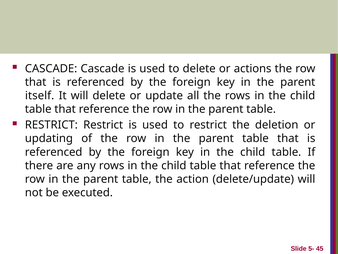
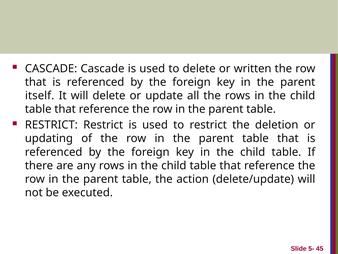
actions: actions -> written
